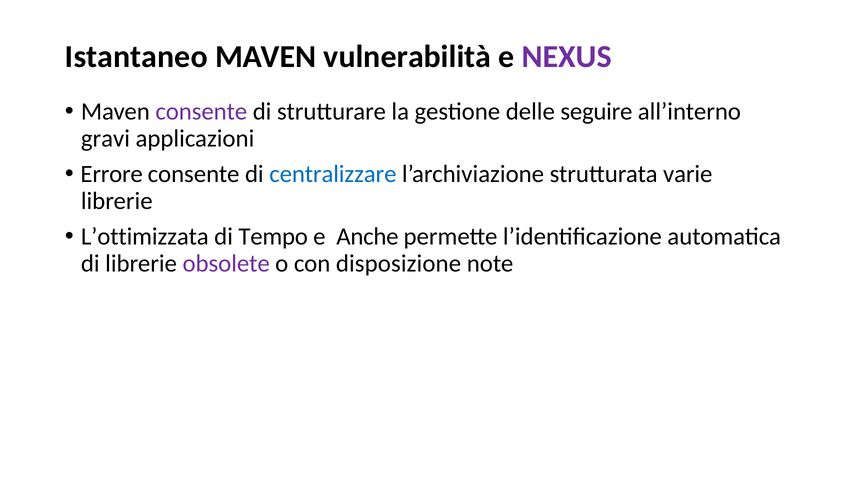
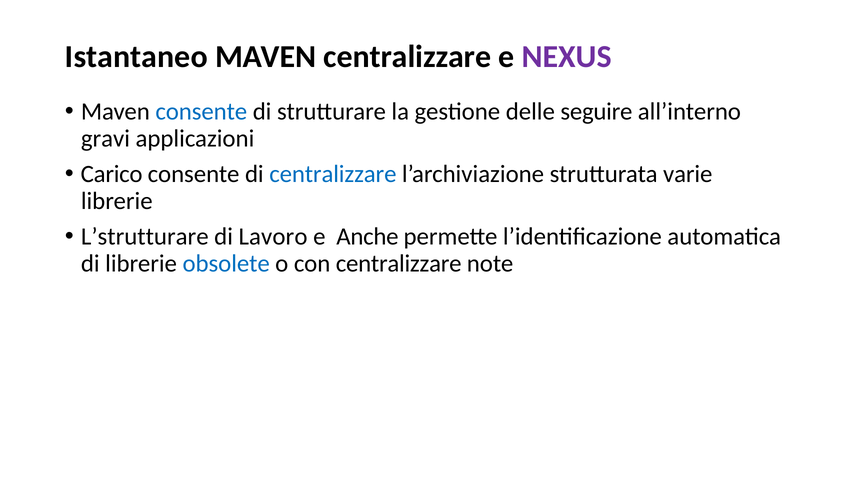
MAVEN vulnerabilità: vulnerabilità -> centralizzare
consente at (201, 112) colour: purple -> blue
Errore: Errore -> Carico
L’ottimizzata: L’ottimizzata -> L’strutturare
Tempo: Tempo -> Lavoro
obsolete colour: purple -> blue
con disposizione: disposizione -> centralizzare
